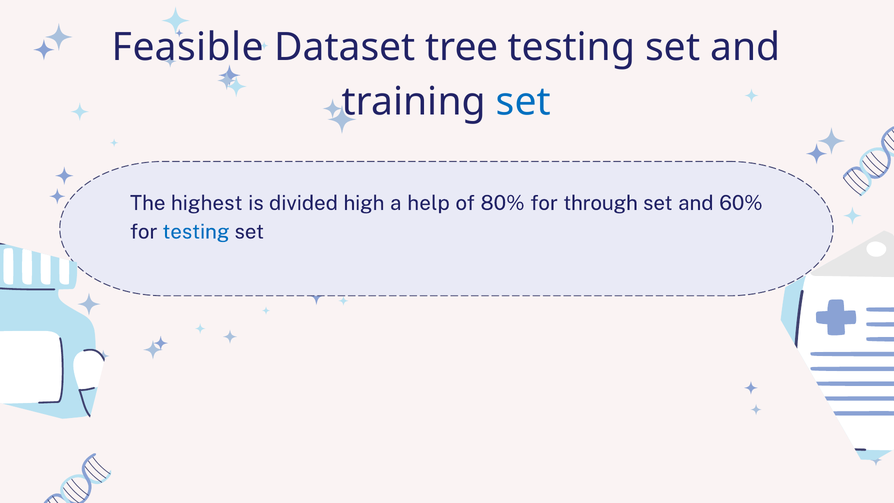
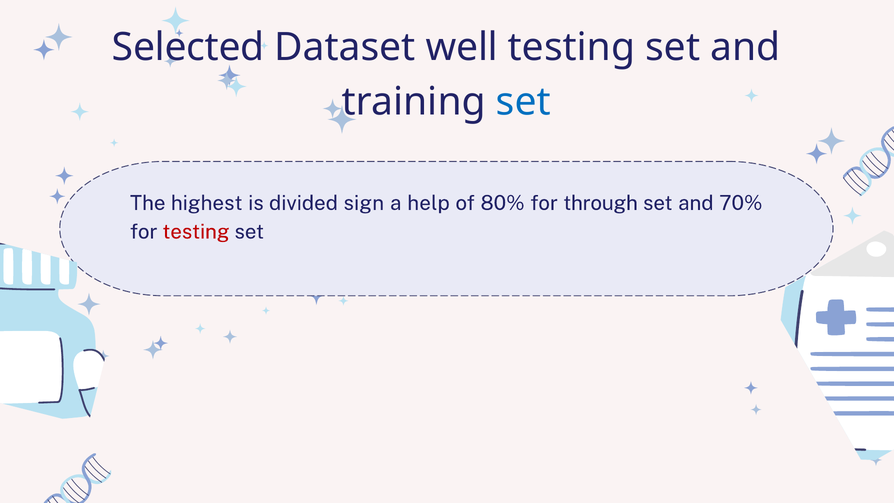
Feasible: Feasible -> Selected
tree: tree -> well
high: high -> sign
60%: 60% -> 70%
testing at (196, 232) colour: blue -> red
